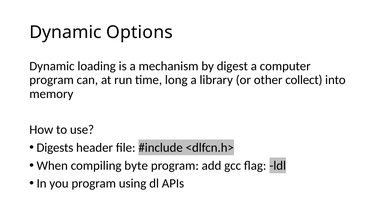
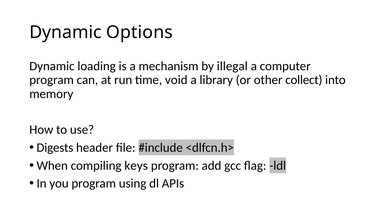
digest: digest -> illegal
long: long -> void
byte: byte -> keys
